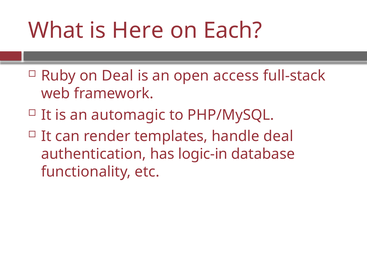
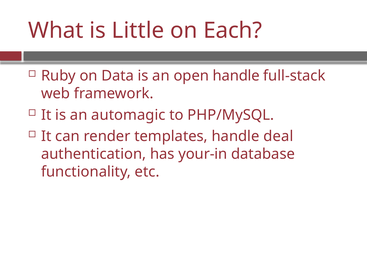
Here: Here -> Little
on Deal: Deal -> Data
open access: access -> handle
logic-in: logic-in -> your-in
